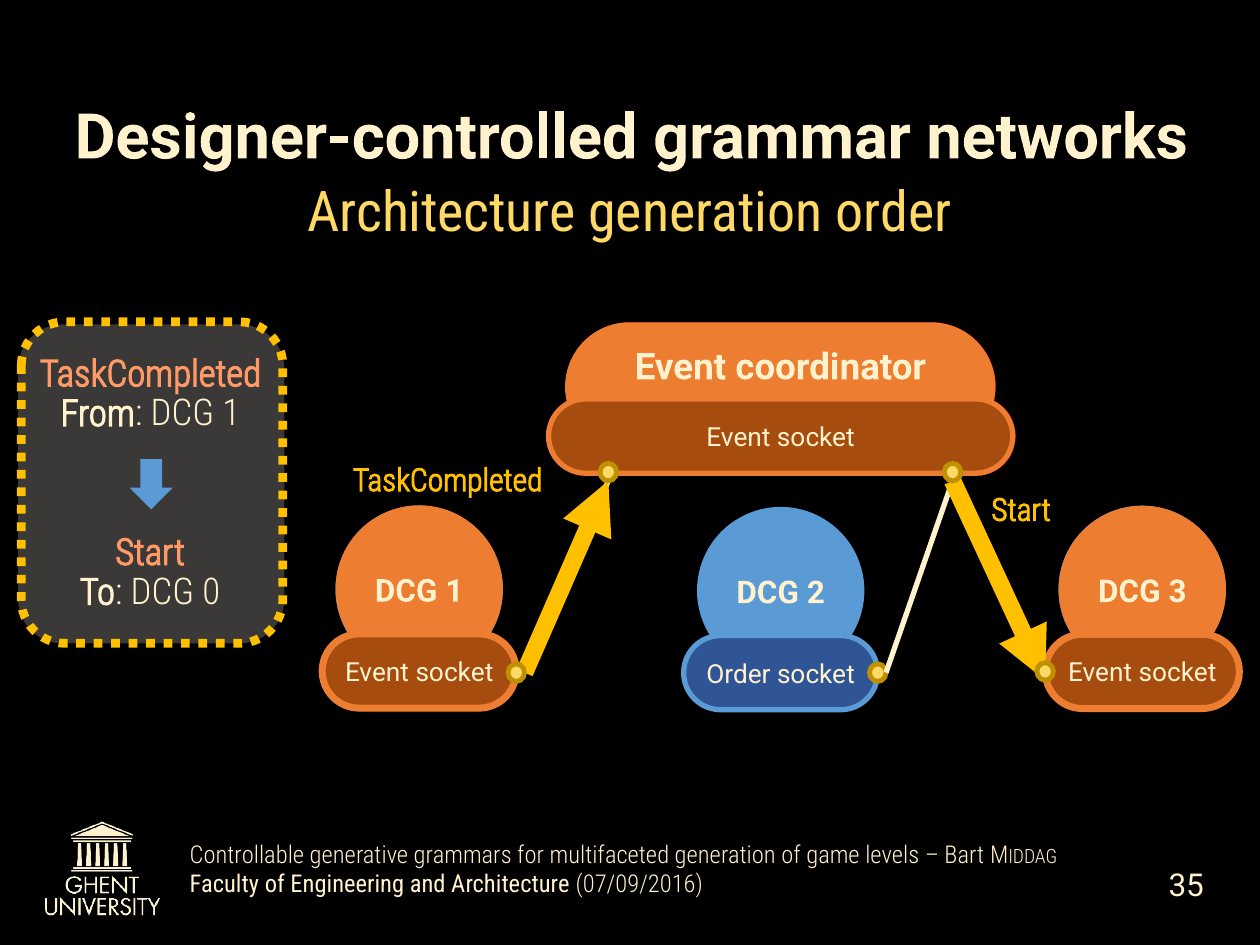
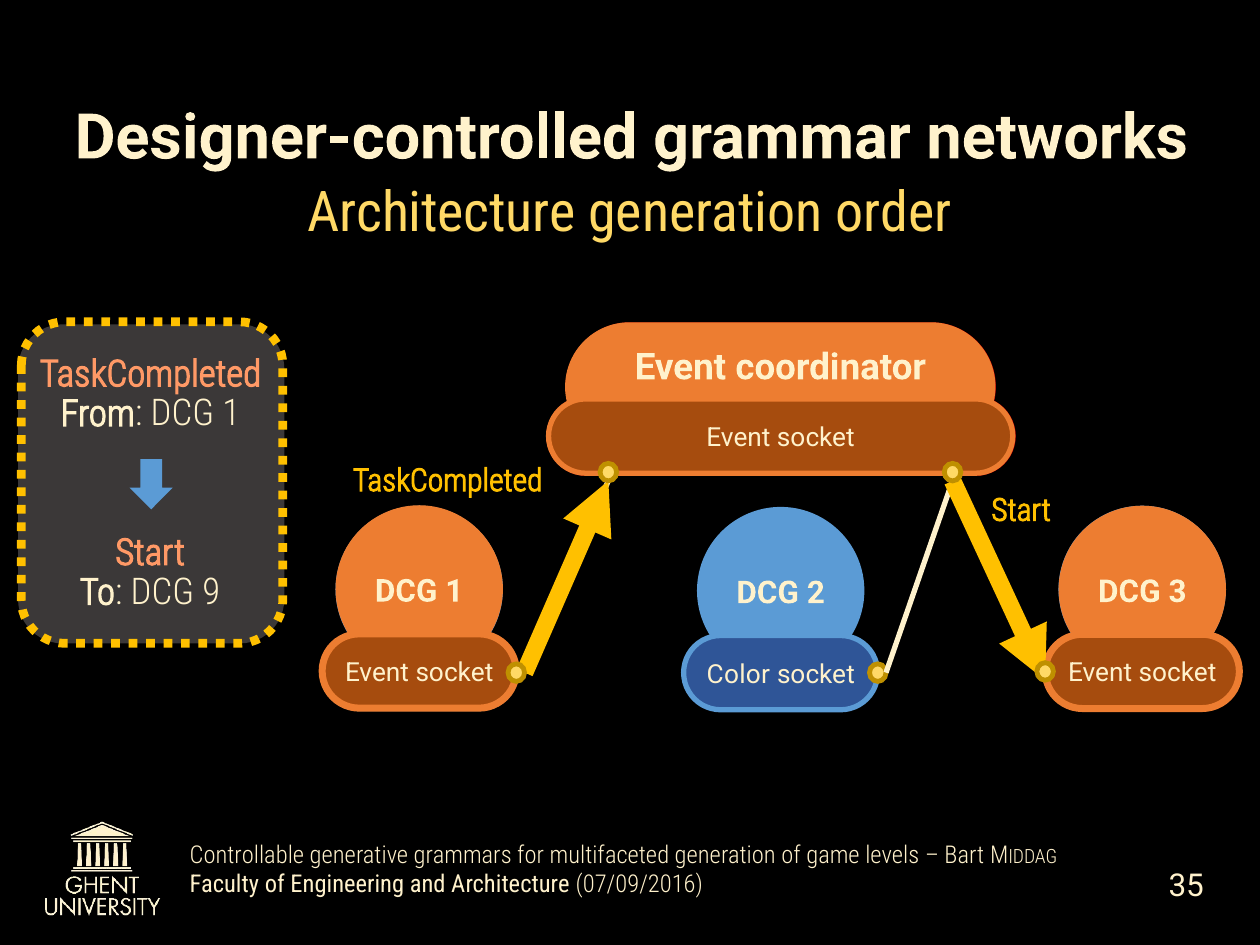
0: 0 -> 9
Order at (739, 674): Order -> Color
